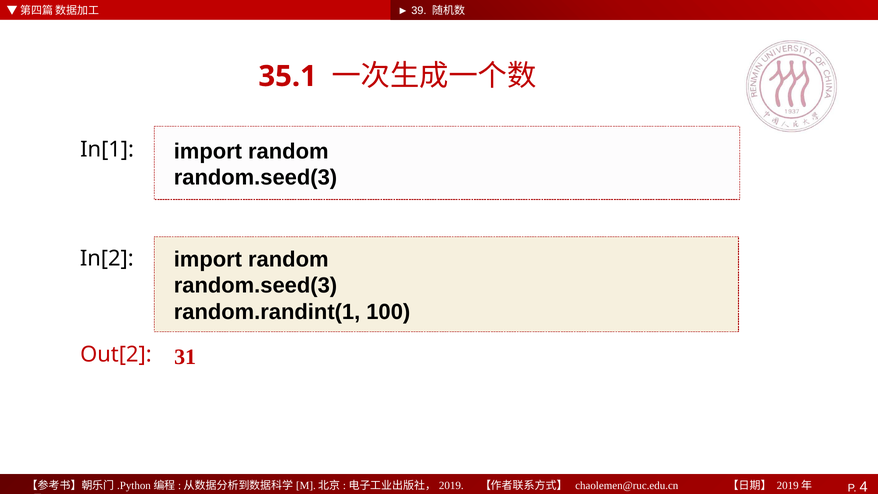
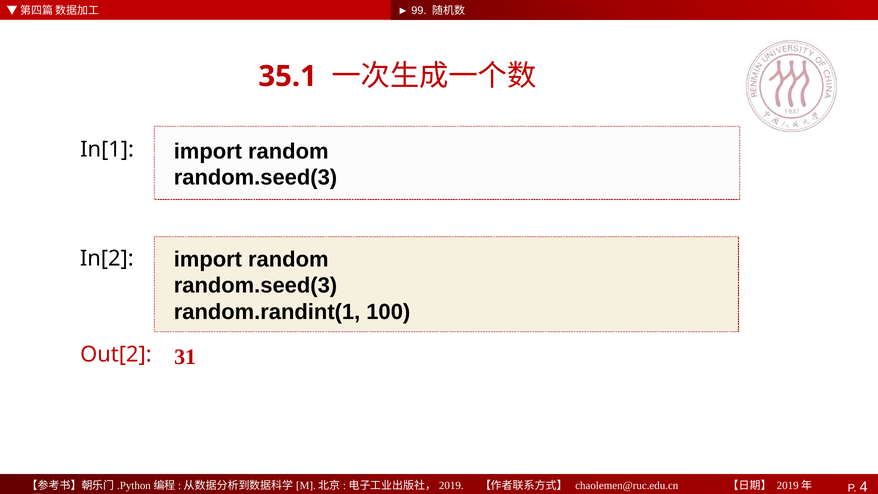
39: 39 -> 99
